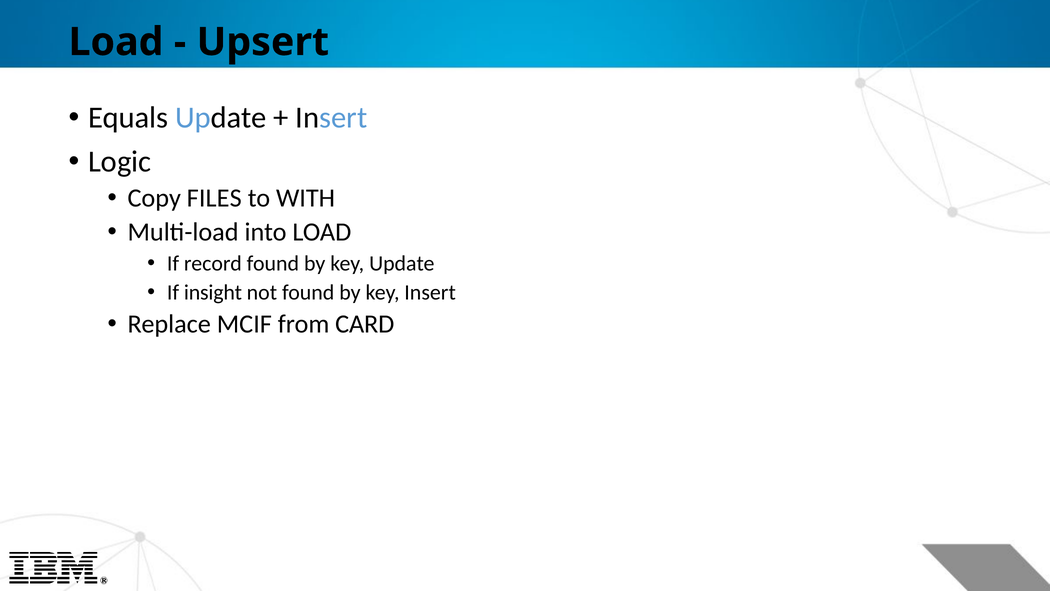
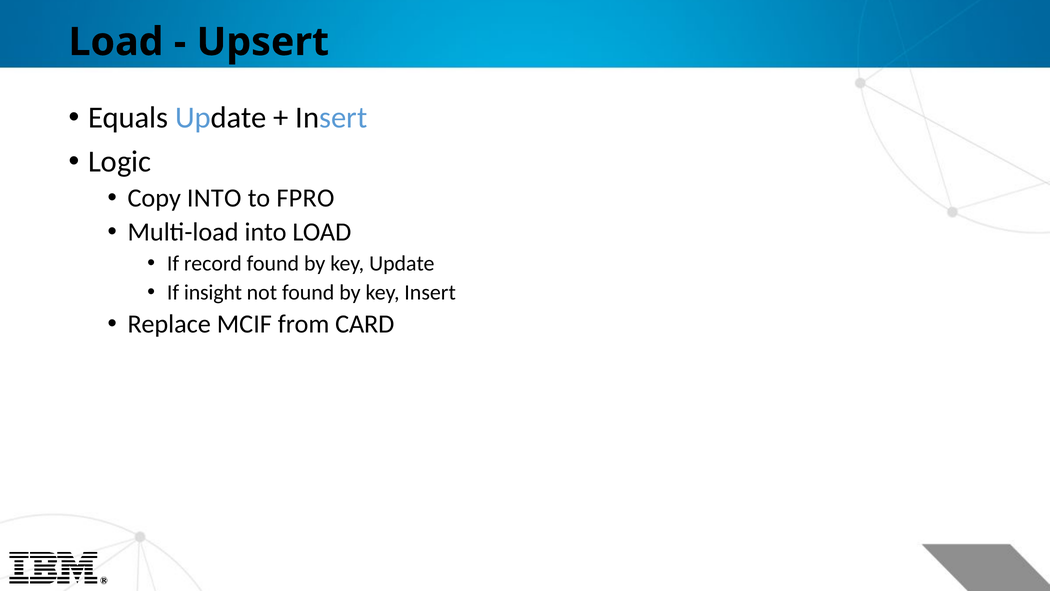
Copy FILES: FILES -> INTO
WITH: WITH -> FPRO
